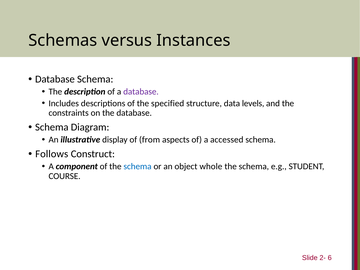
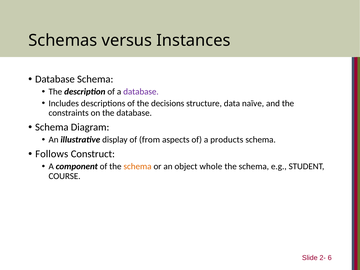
specified: specified -> decisions
levels: levels -> naïve
accessed: accessed -> products
schema at (138, 166) colour: blue -> orange
